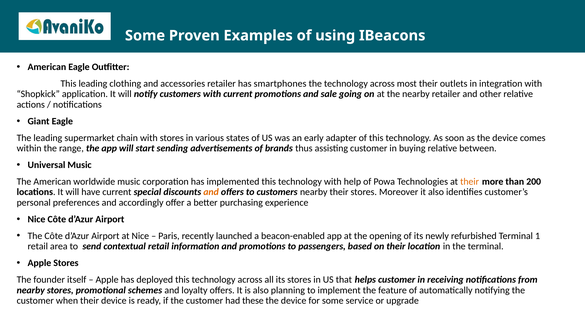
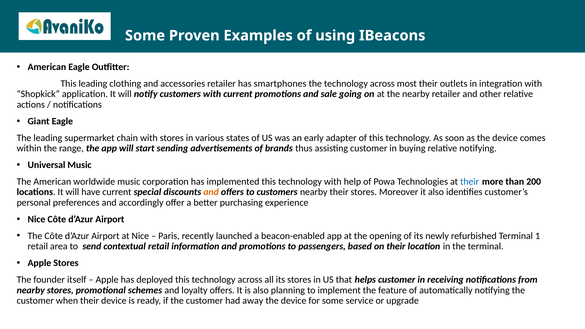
relative between: between -> notifying
their at (470, 182) colour: orange -> blue
these: these -> away
